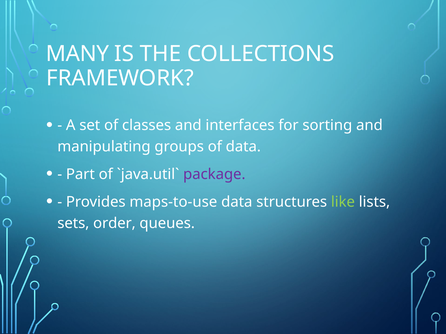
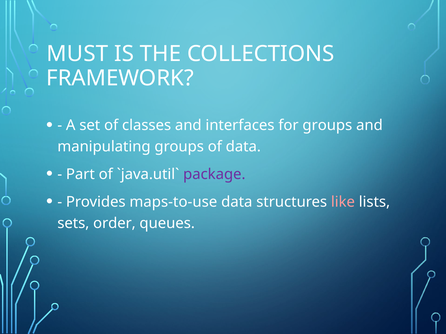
MANY: MANY -> MUST
for sorting: sorting -> groups
like colour: light green -> pink
